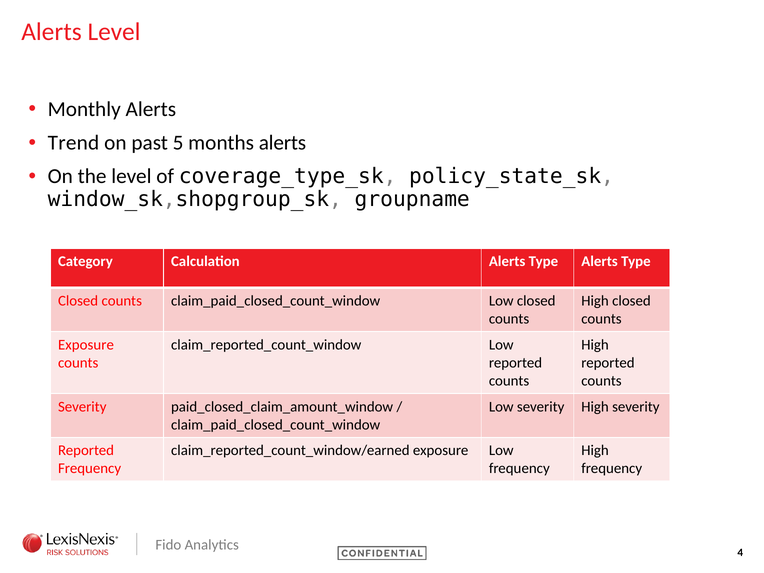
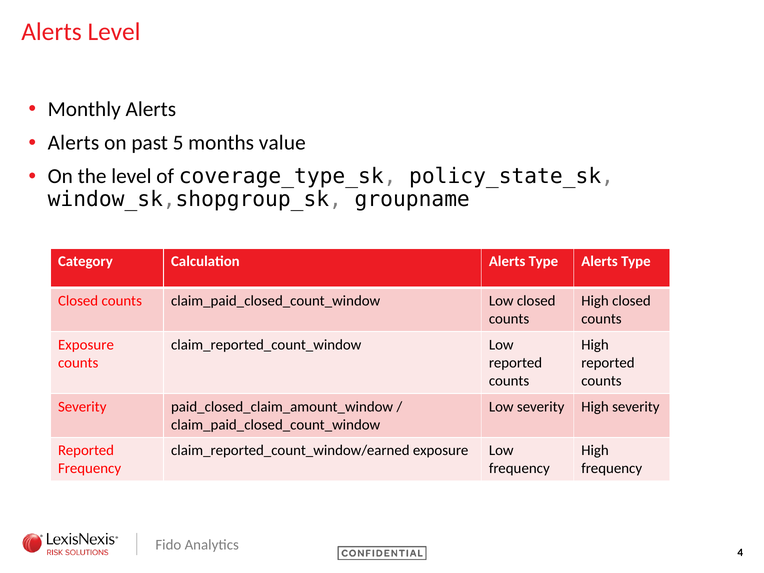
Trend at (73, 143): Trend -> Alerts
months alerts: alerts -> value
